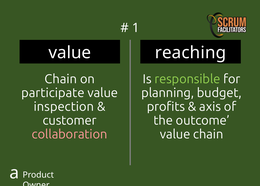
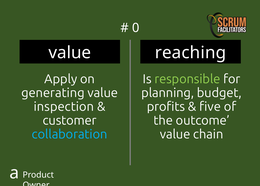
1: 1 -> 0
Chain at (61, 79): Chain -> Apply
participate: participate -> generating
axis: axis -> five
collaboration colour: pink -> light blue
